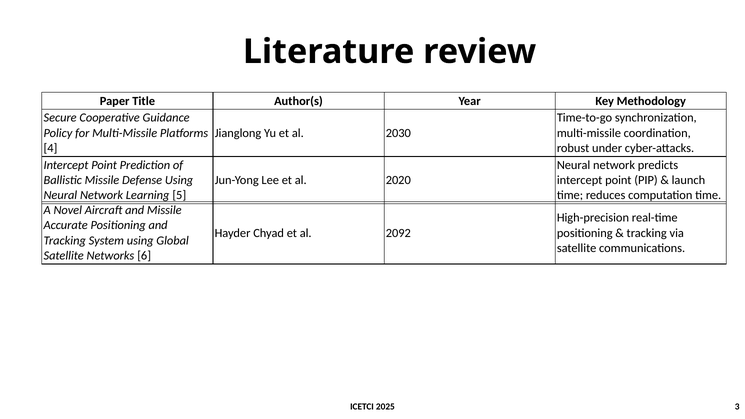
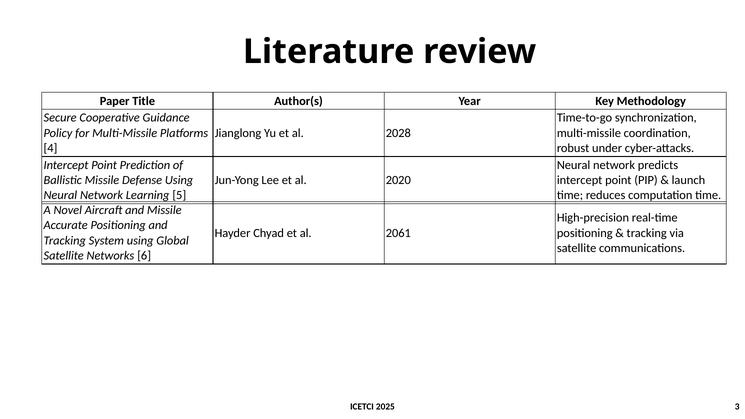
2030: 2030 -> 2028
2092: 2092 -> 2061
